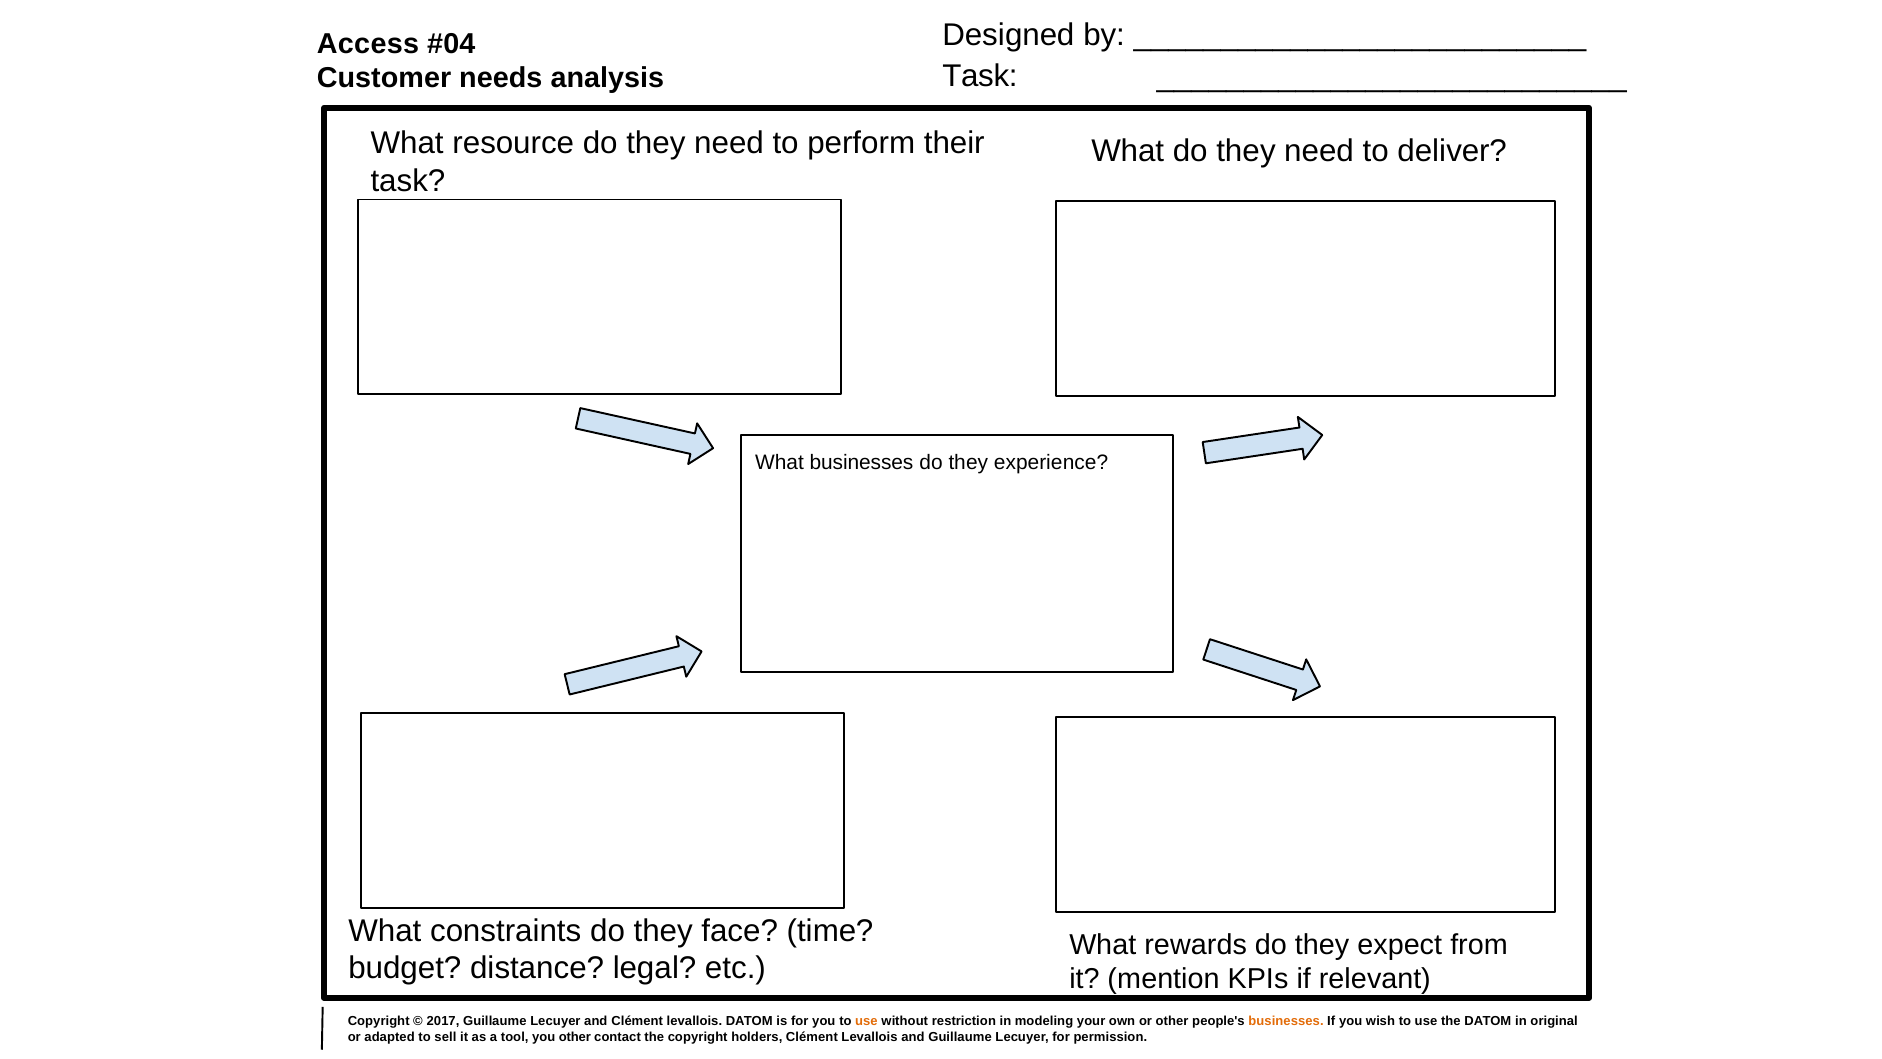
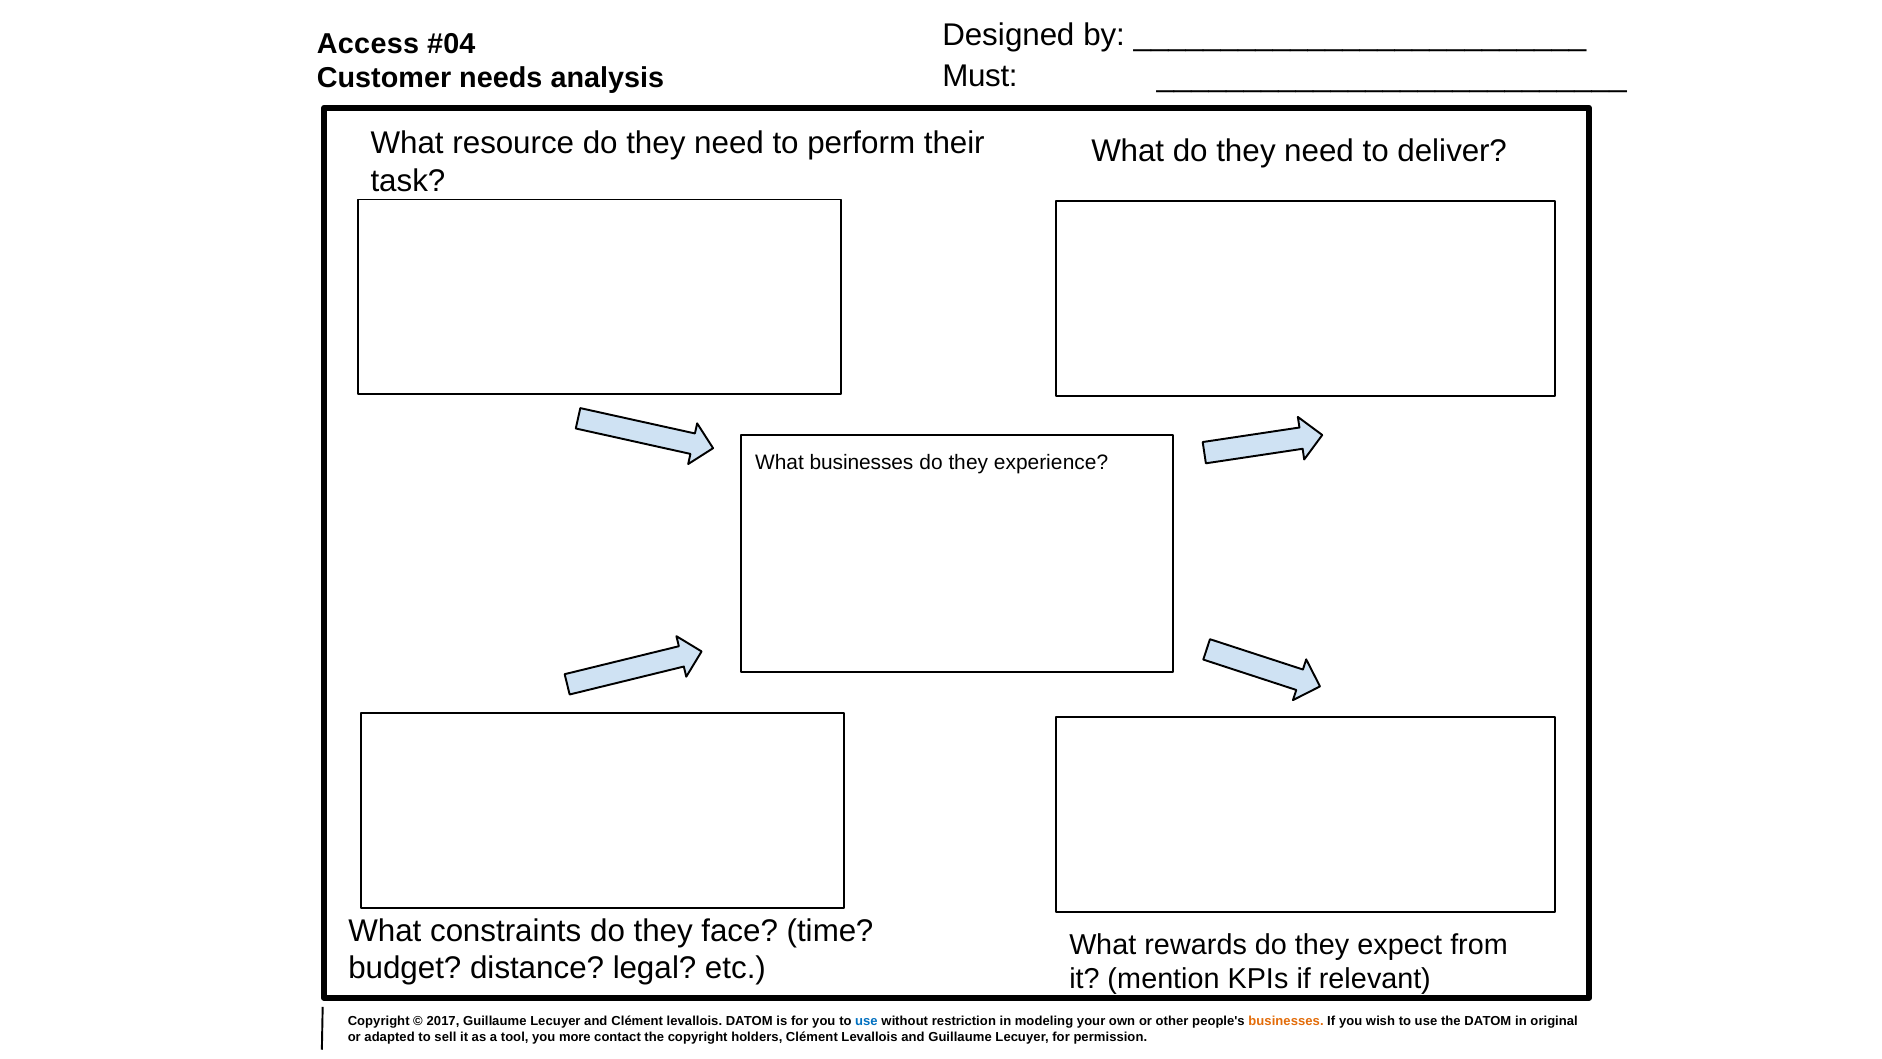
Task at (980, 76): Task -> Must
use at (866, 1021) colour: orange -> blue
you other: other -> more
